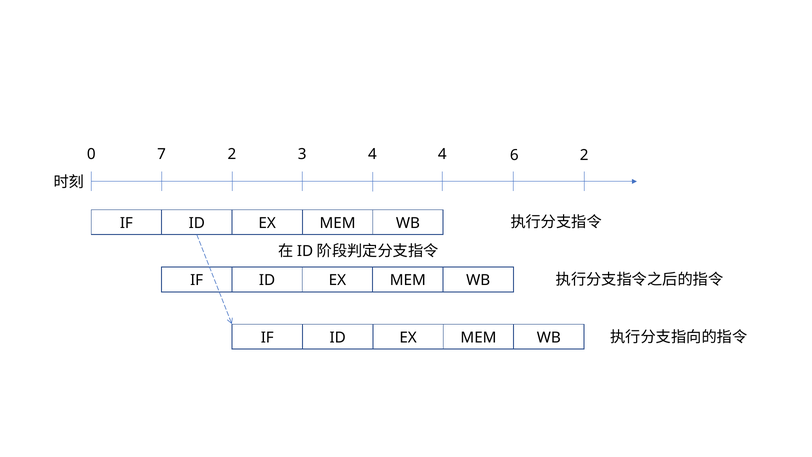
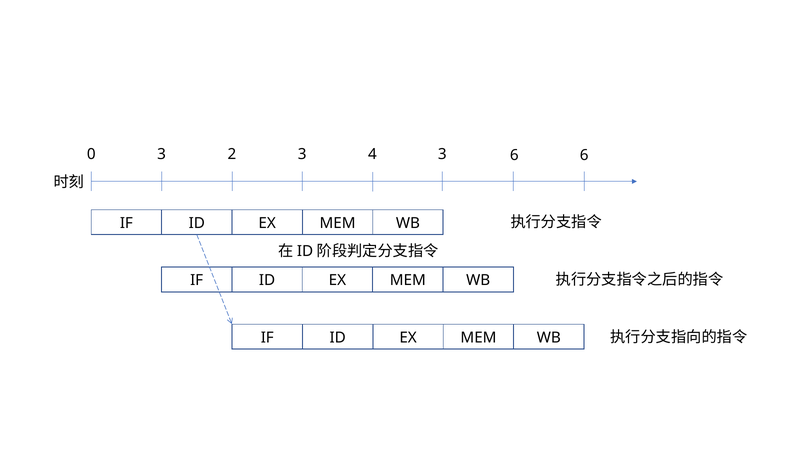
0 7: 7 -> 3
4 4: 4 -> 3
6 2: 2 -> 6
